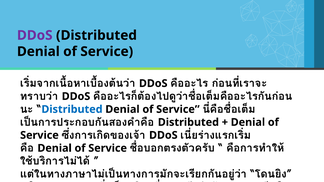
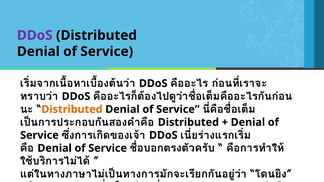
Distributed at (72, 109) colour: blue -> orange
